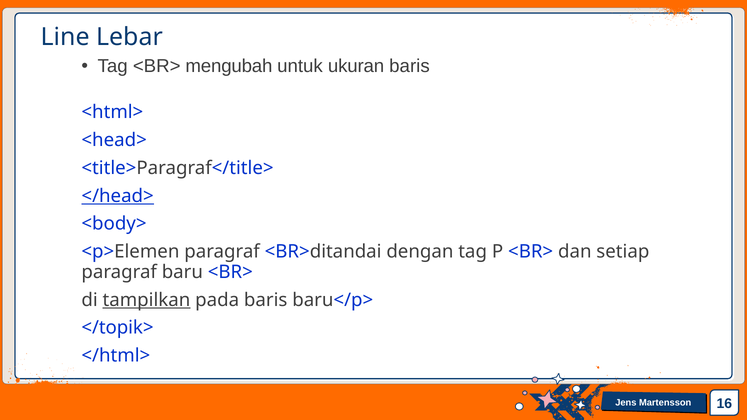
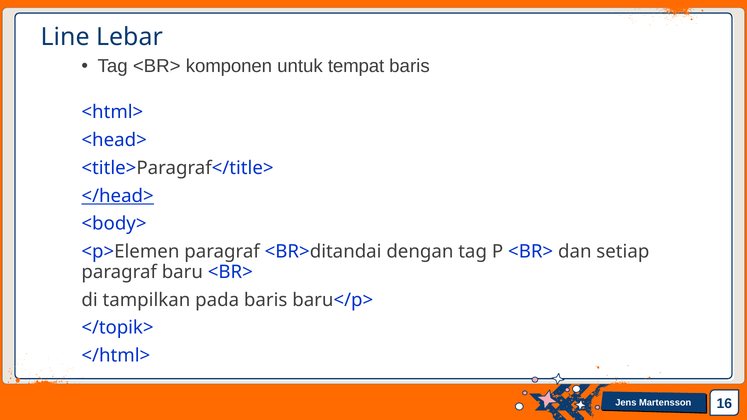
mengubah: mengubah -> komponen
ukuran: ukuran -> tempat
tampilkan underline: present -> none
